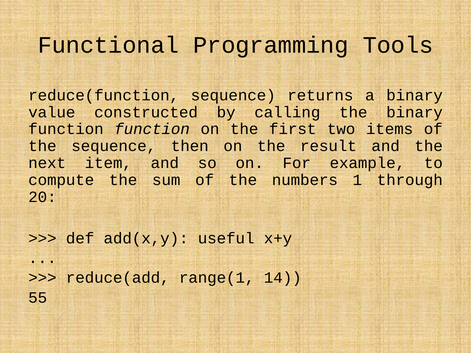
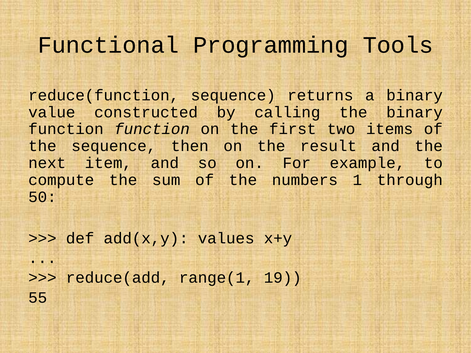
20: 20 -> 50
useful: useful -> values
14: 14 -> 19
